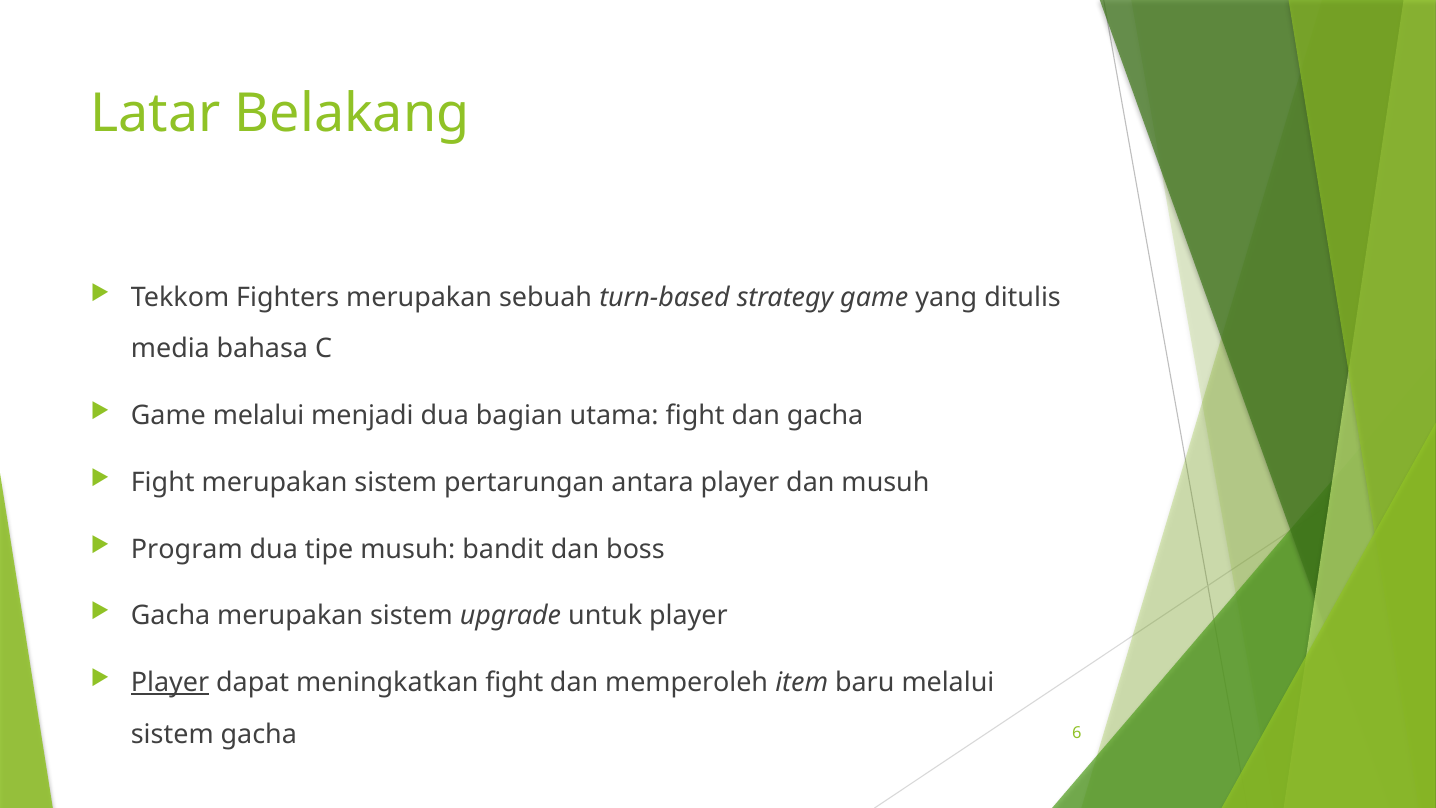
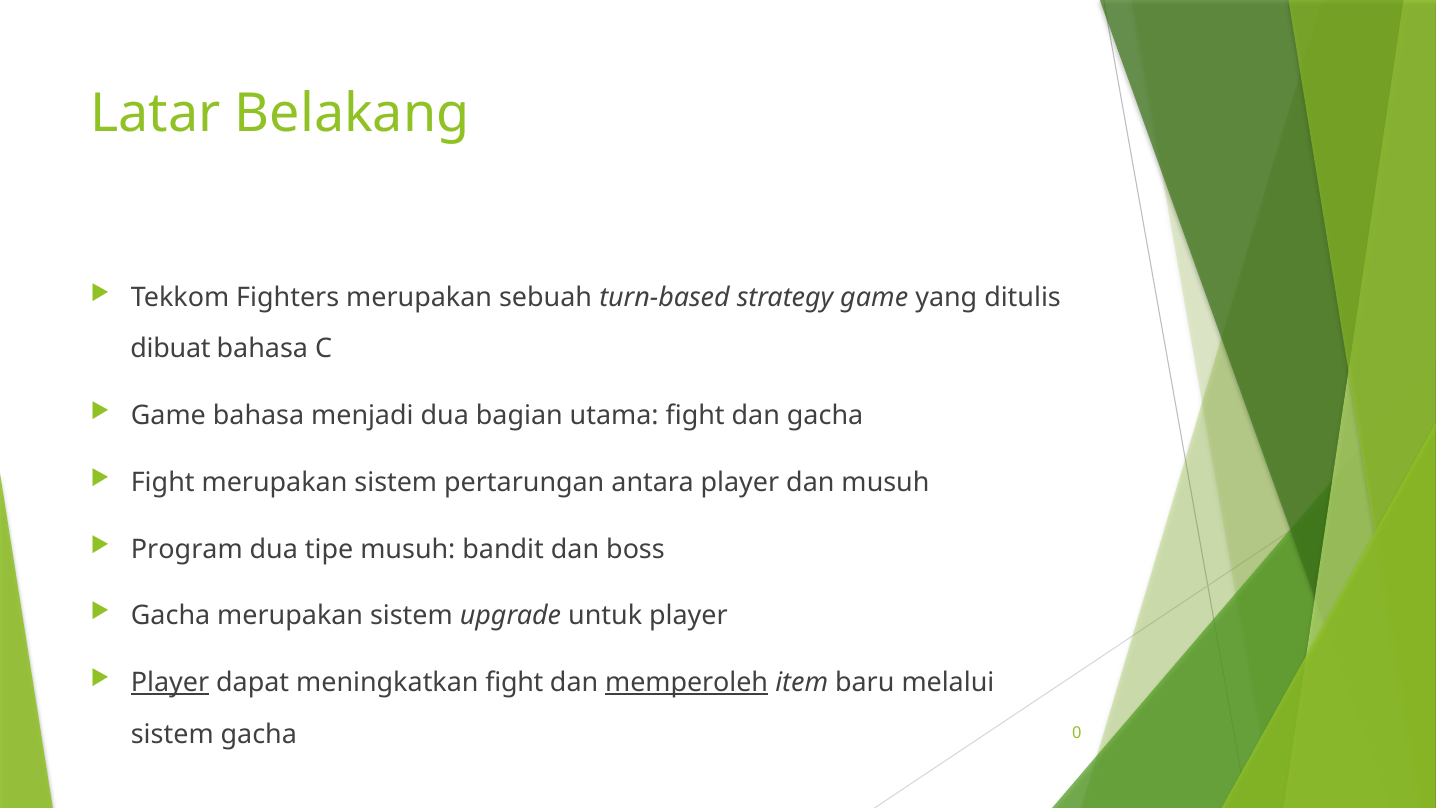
media: media -> dibuat
Game melalui: melalui -> bahasa
memperoleh underline: none -> present
6: 6 -> 0
